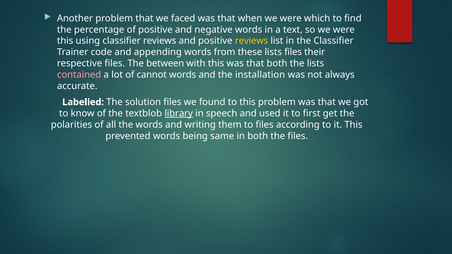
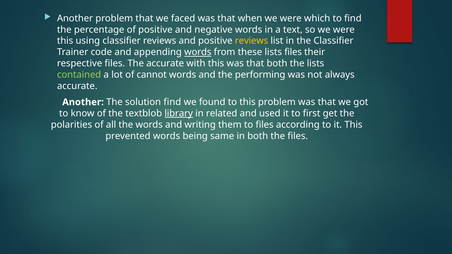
words at (198, 52) underline: none -> present
The between: between -> accurate
contained colour: pink -> light green
installation: installation -> performing
Labelled at (83, 102): Labelled -> Another
solution files: files -> find
speech: speech -> related
